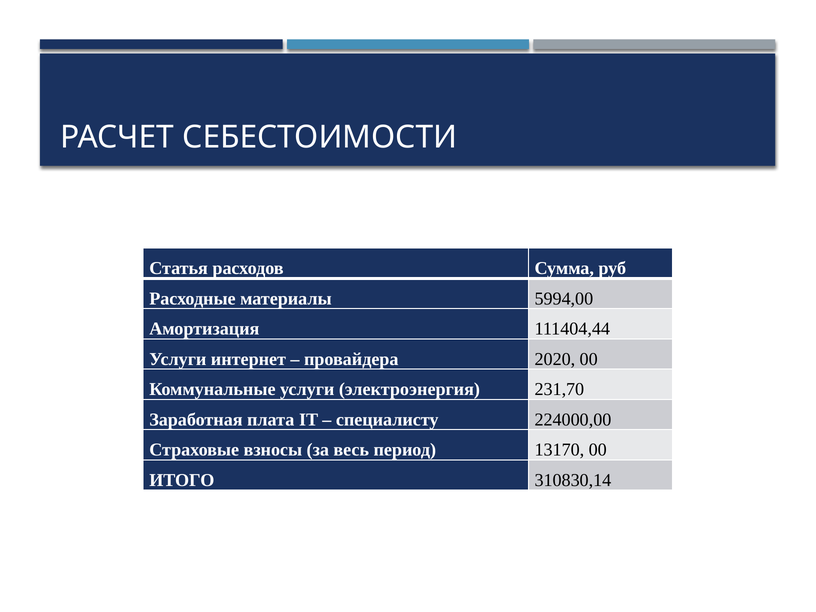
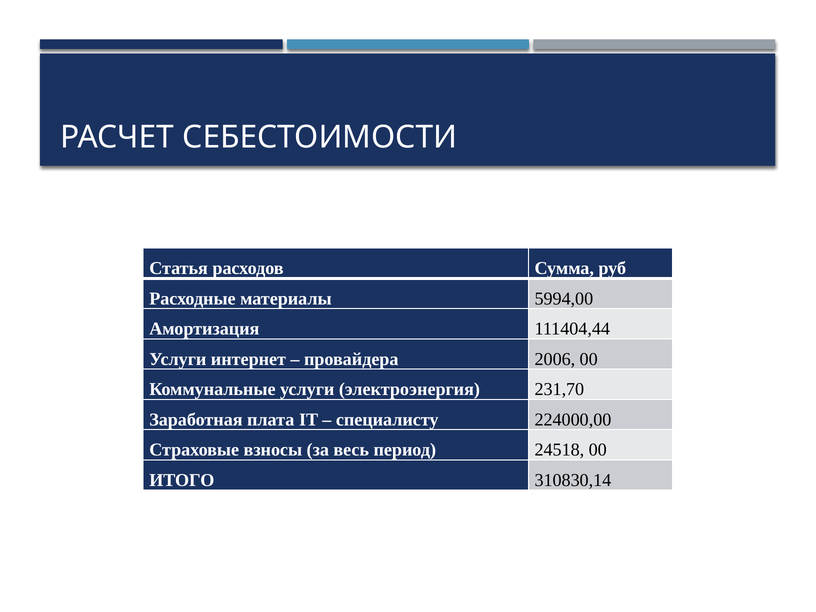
2020: 2020 -> 2006
13170: 13170 -> 24518
